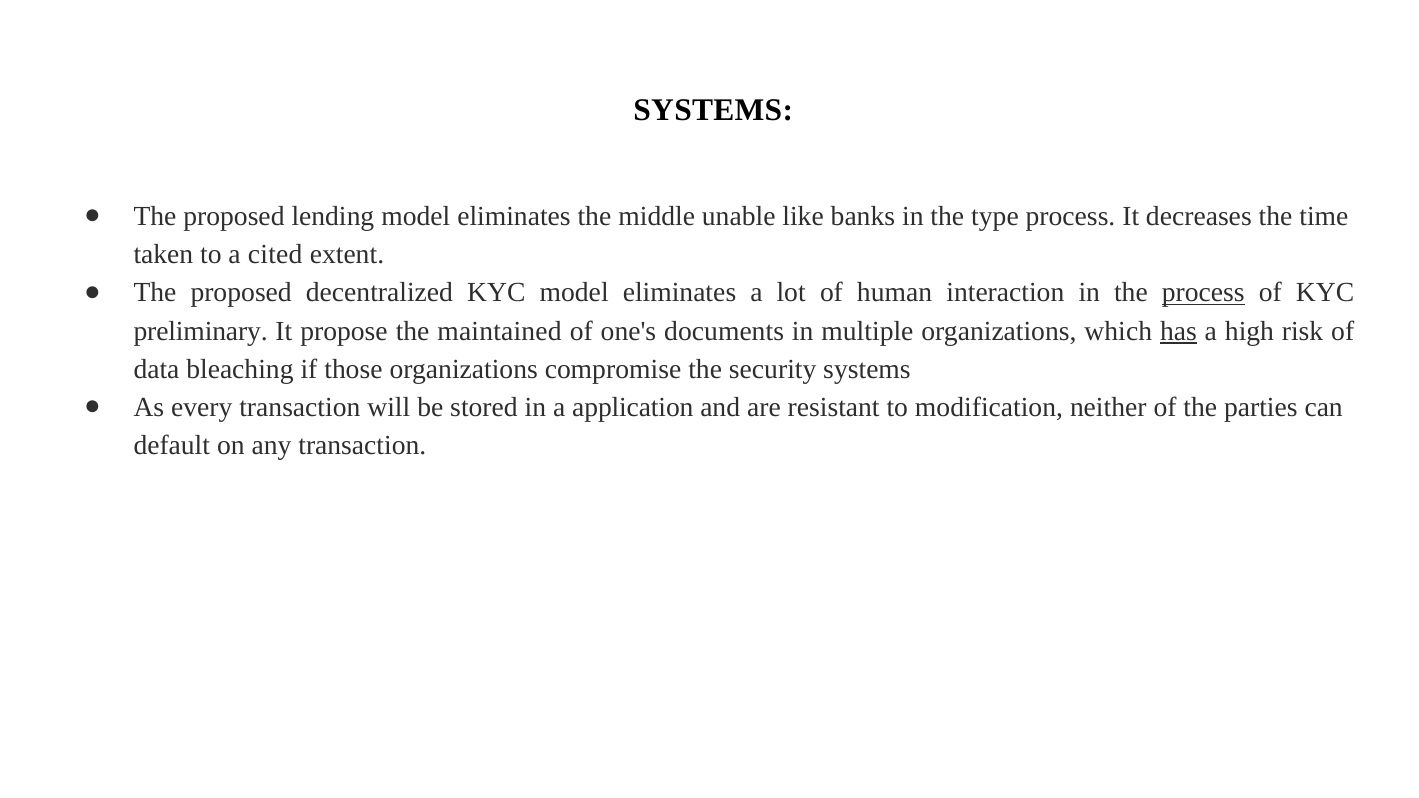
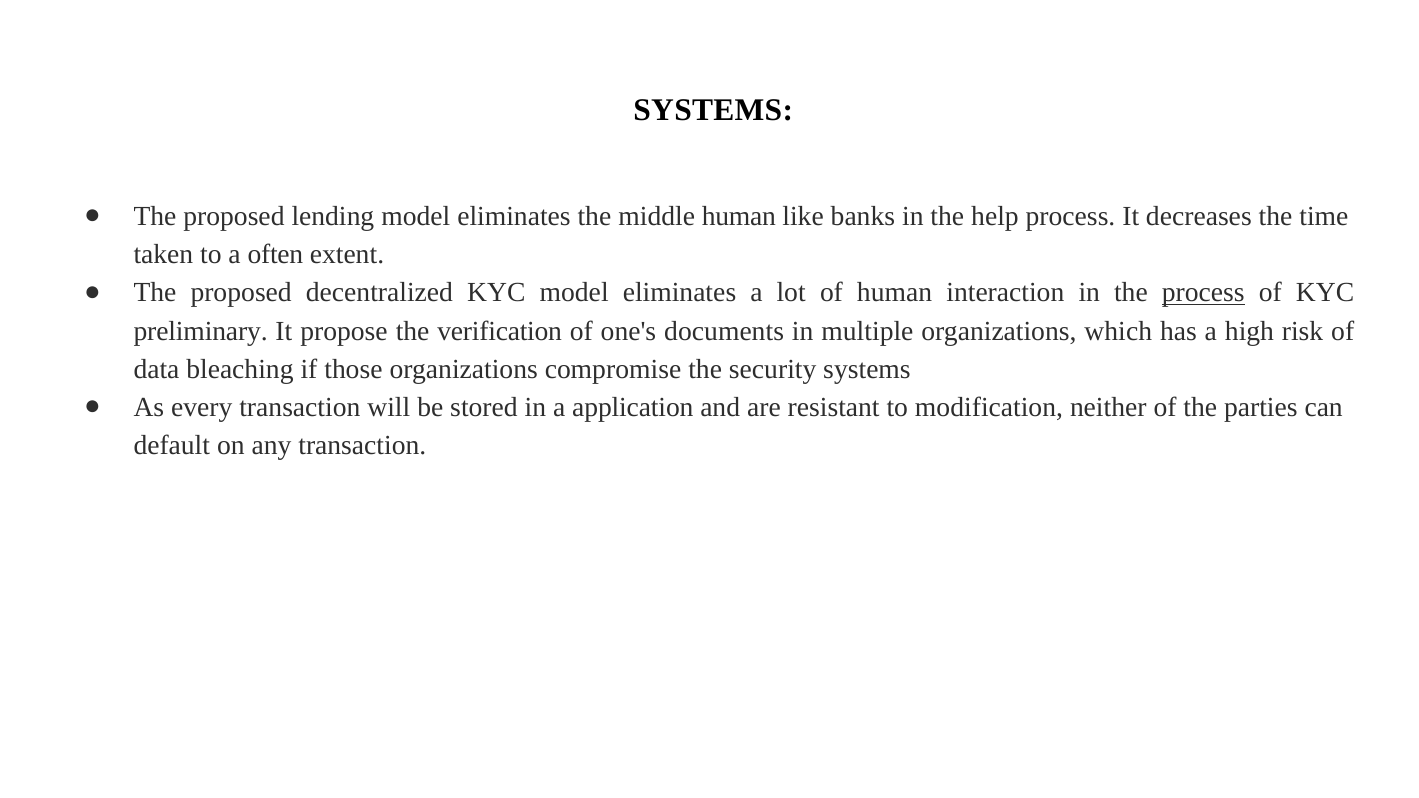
middle unable: unable -> human
type: type -> help
cited: cited -> often
maintained: maintained -> verification
has underline: present -> none
